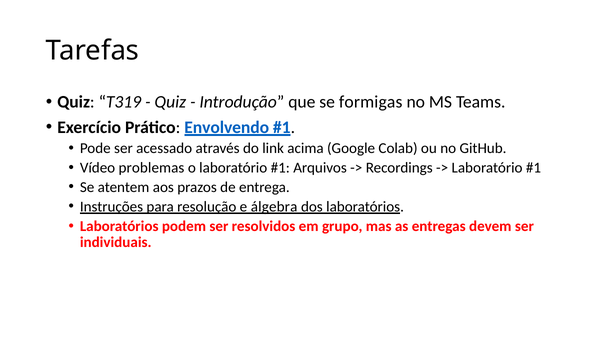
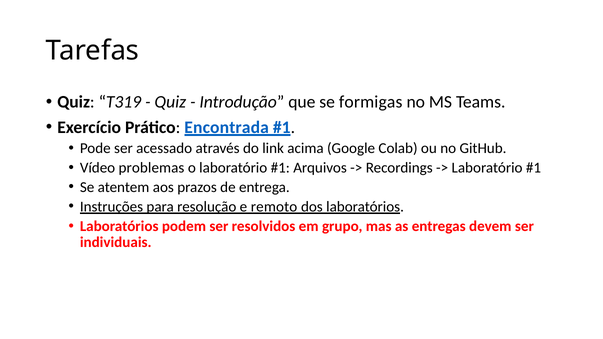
Envolvendo: Envolvendo -> Encontrada
álgebra: álgebra -> remoto
